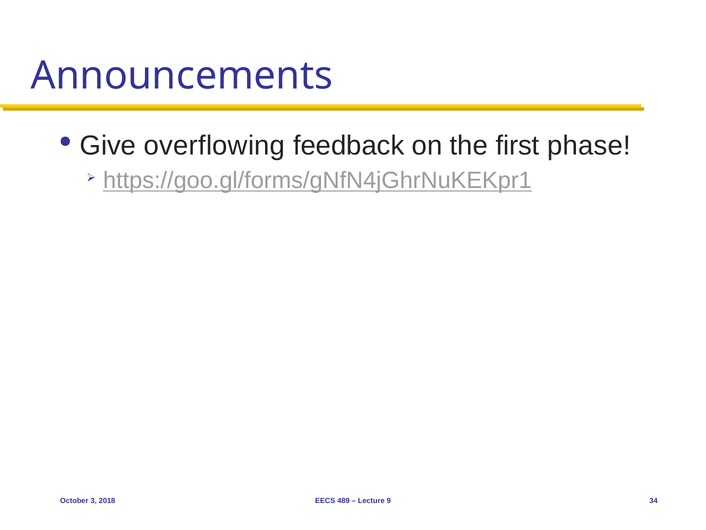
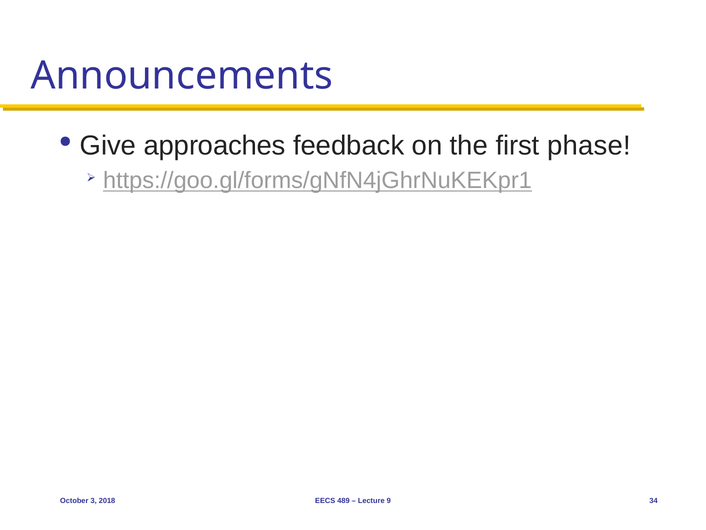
overflowing: overflowing -> approaches
